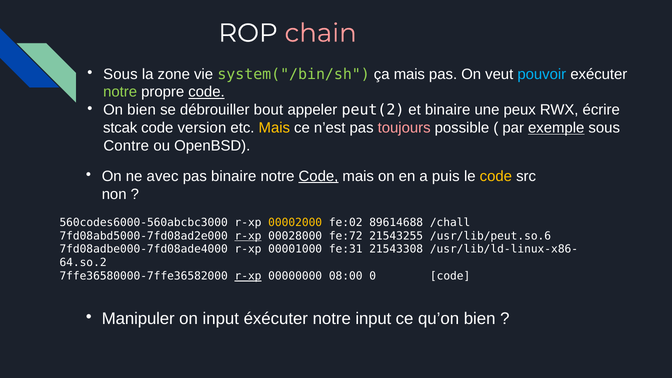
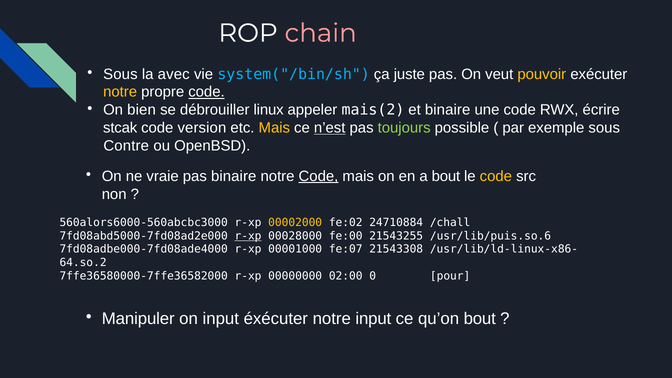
zone: zone -> avec
system("/bin/sh colour: light green -> light blue
ça mais: mais -> juste
pouvoir colour: light blue -> yellow
notre at (120, 92) colour: light green -> yellow
bout: bout -> linux
peut(2: peut(2 -> mais(2
une peux: peux -> code
n’est underline: none -> present
toujours colour: pink -> light green
exemple underline: present -> none
avec: avec -> vraie
a puis: puis -> bout
560codes6000-560abcbc3000: 560codes6000-560abcbc3000 -> 560alors6000-560abcbc3000
89614688: 89614688 -> 24710884
fe:72: fe:72 -> fe:00
/usr/lib/peut.so.6: /usr/lib/peut.so.6 -> /usr/lib/puis.so.6
fe:31: fe:31 -> fe:07
r-xp at (248, 276) underline: present -> none
08:00: 08:00 -> 02:00
0 code: code -> pour
qu’on bien: bien -> bout
